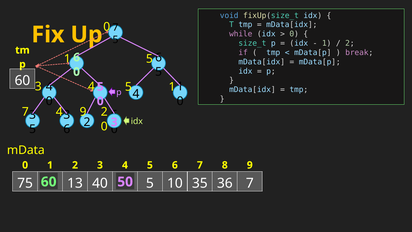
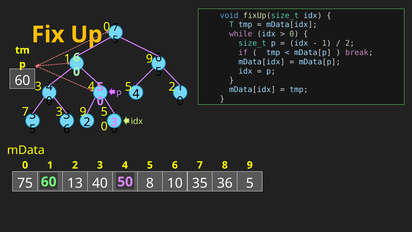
5 at (149, 59): 5 -> 9
5 1: 1 -> 2
7 4: 4 -> 3
9 2: 2 -> 5
5 at (150, 183): 5 -> 8
36 7: 7 -> 5
